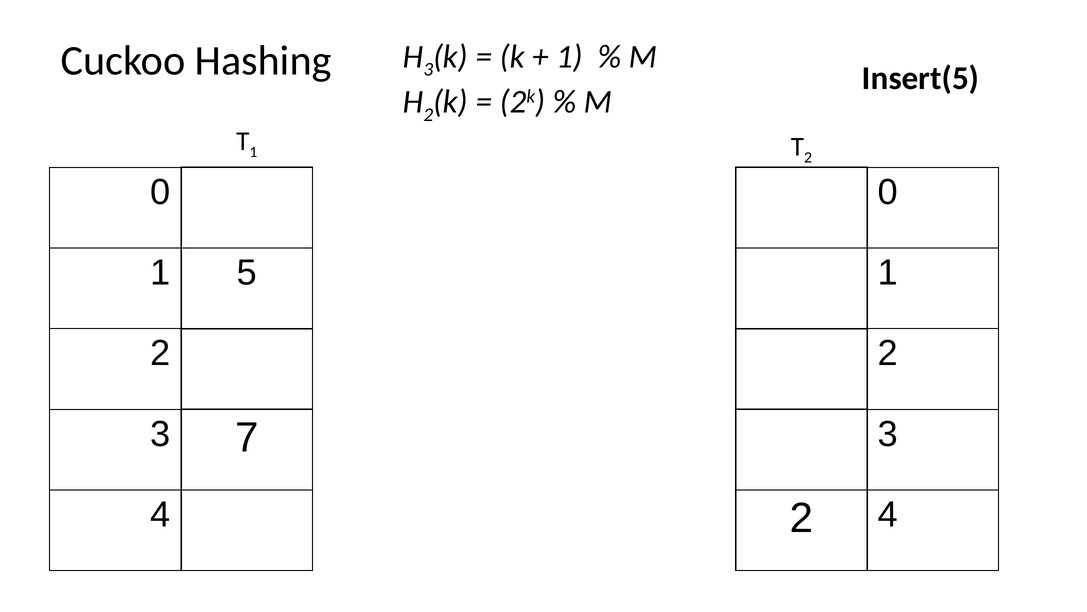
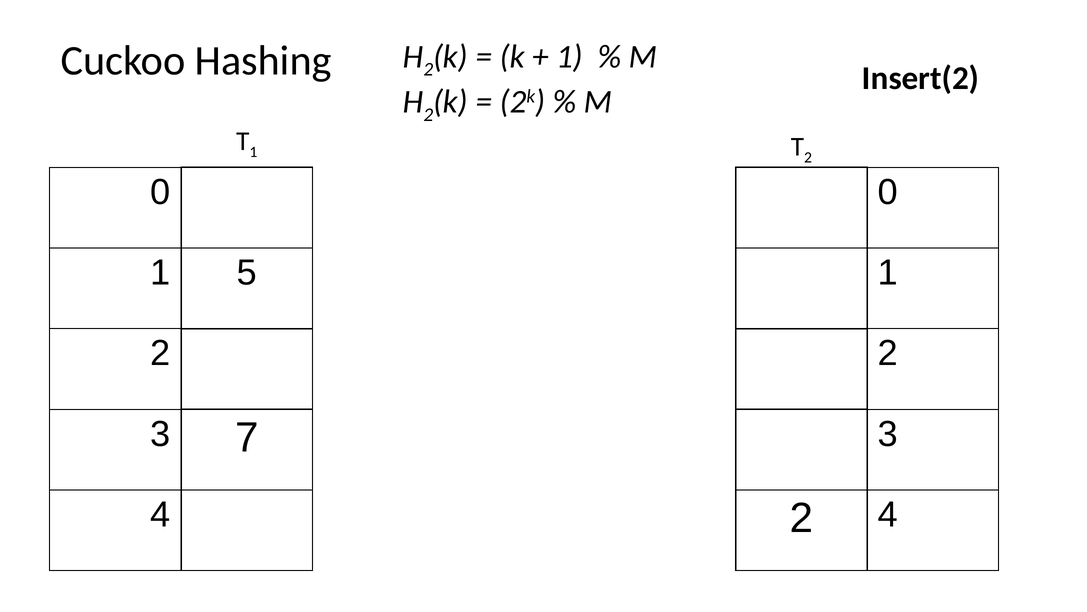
3 at (428, 69): 3 -> 2
Insert(5: Insert(5 -> Insert(2
